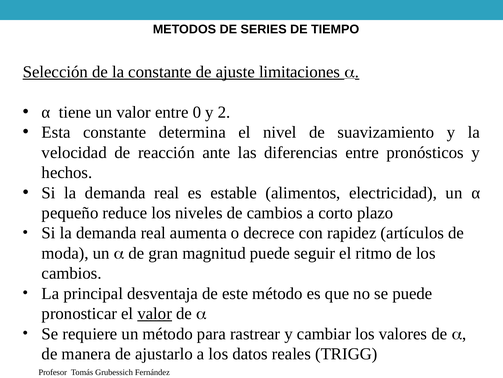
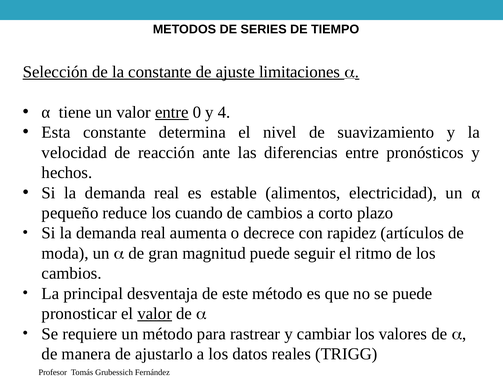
entre at (172, 112) underline: none -> present
2: 2 -> 4
niveles: niveles -> cuando
